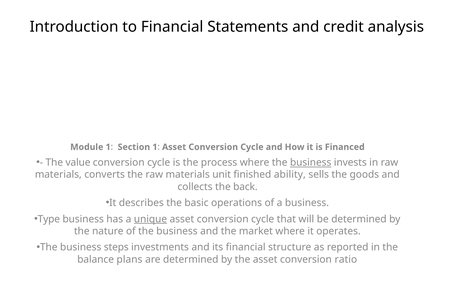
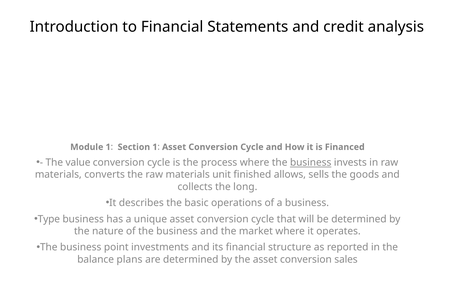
ability: ability -> allows
back: back -> long
unique underline: present -> none
steps: steps -> point
ratio: ratio -> sales
